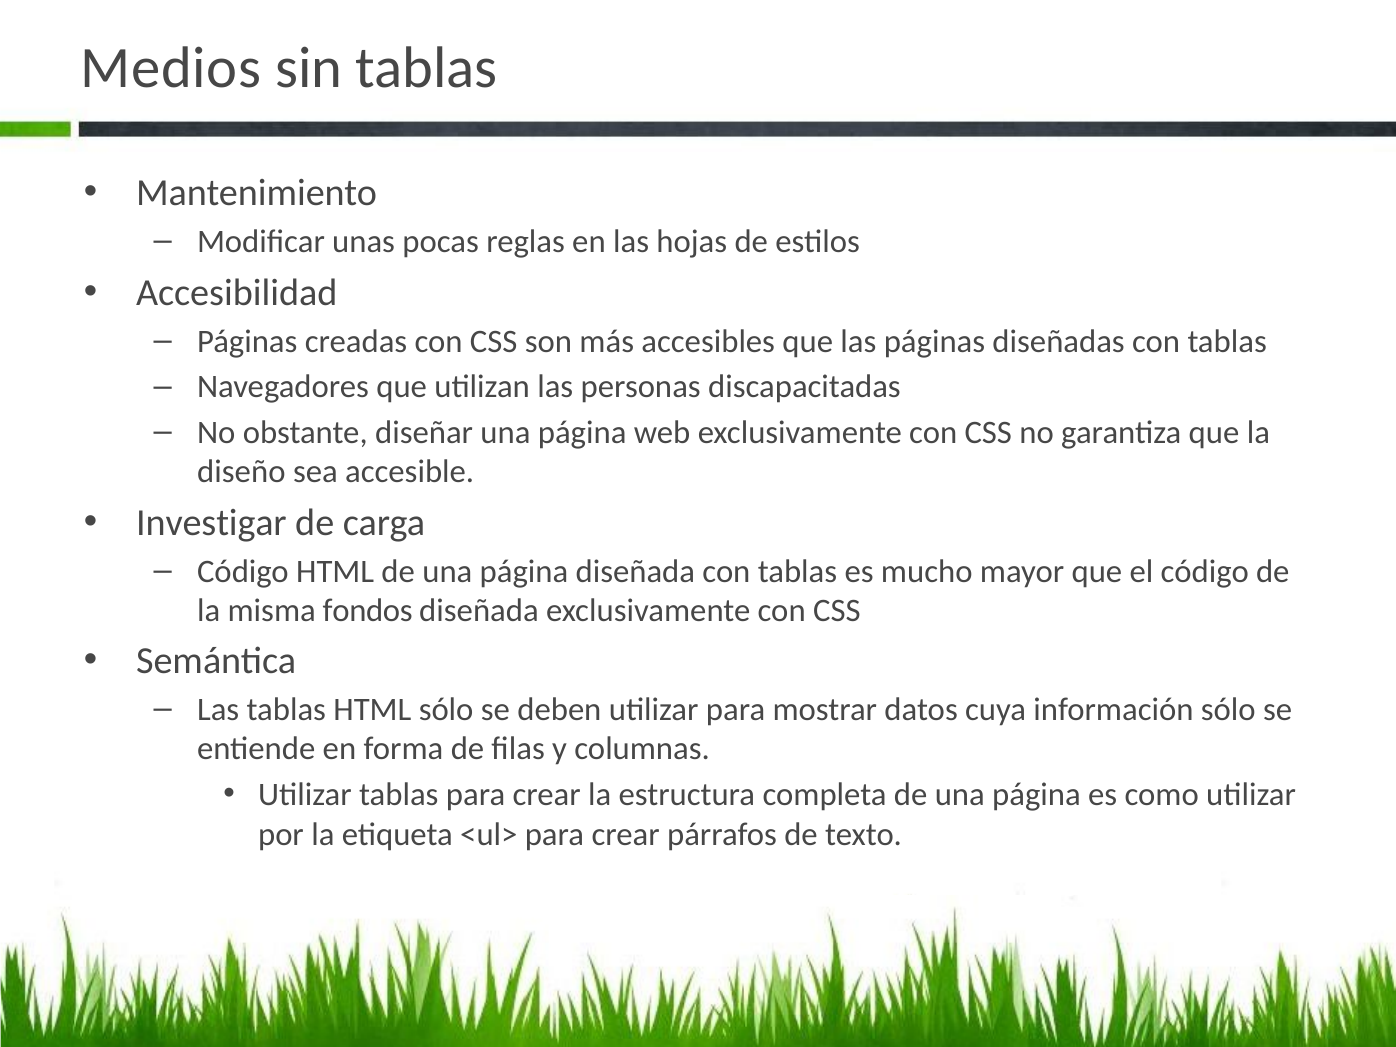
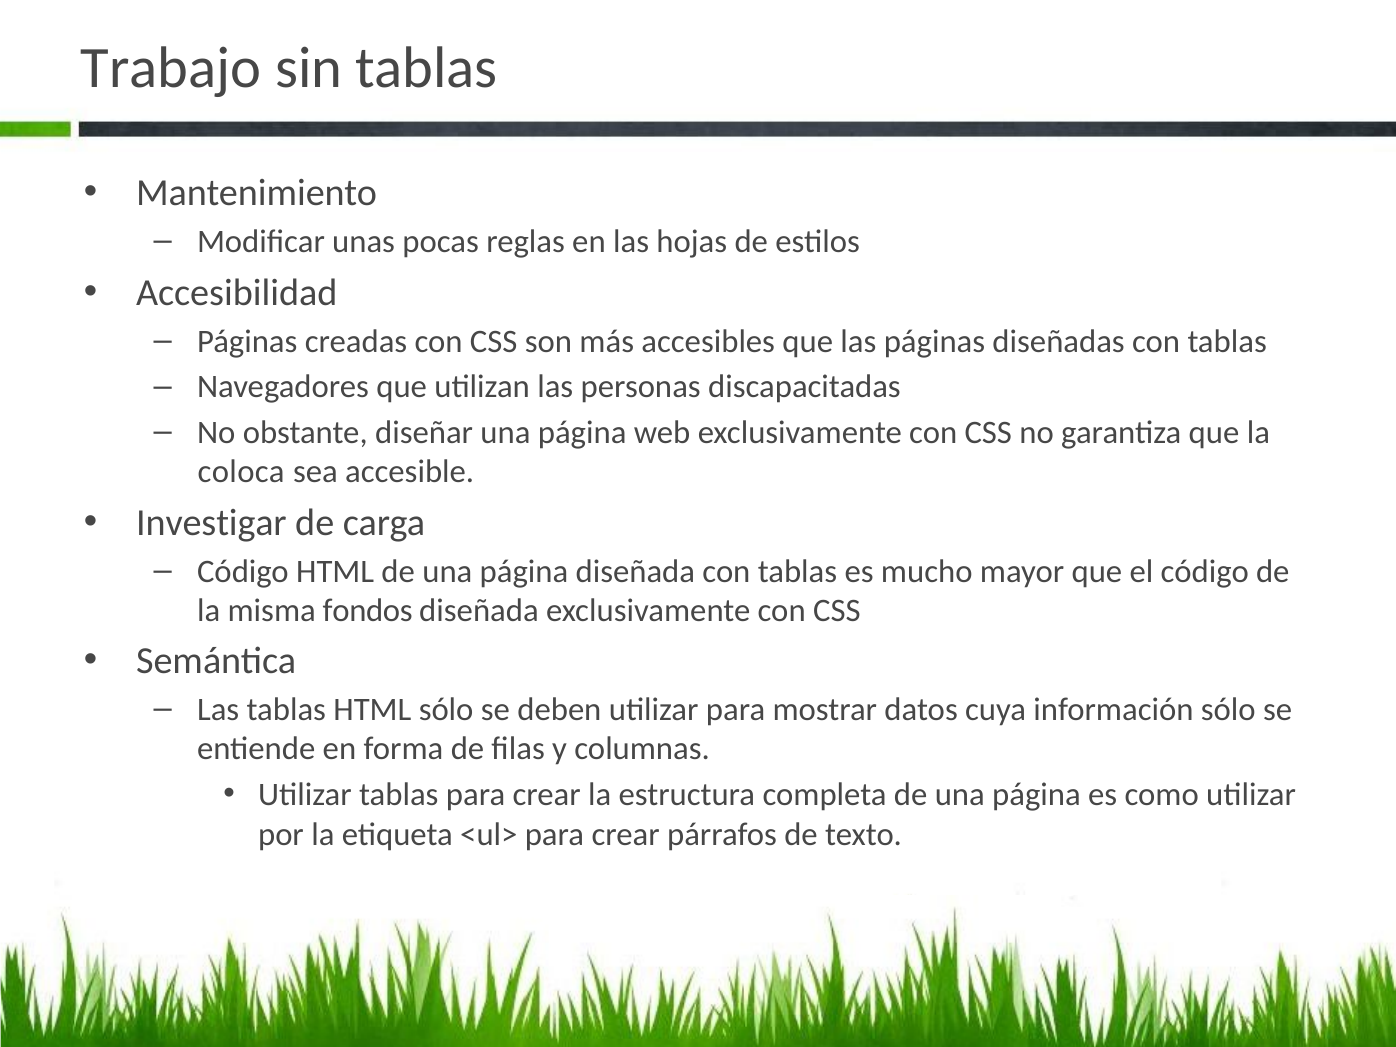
Medios: Medios -> Trabajo
diseño: diseño -> coloca
